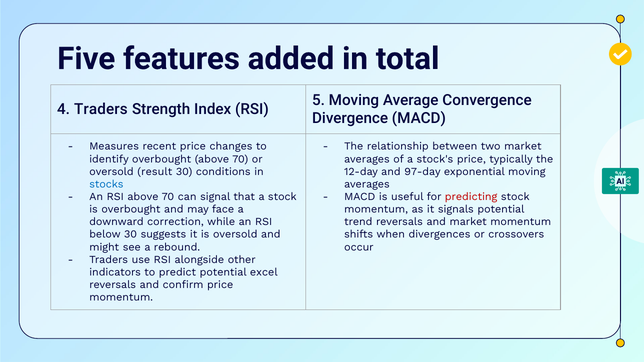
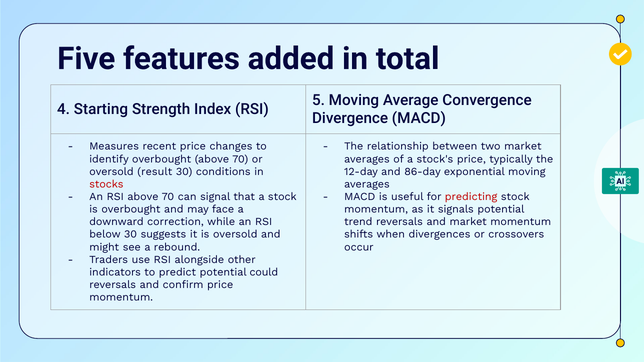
4 Traders: Traders -> Starting
97-day: 97-day -> 86-day
stocks colour: blue -> red
excel: excel -> could
